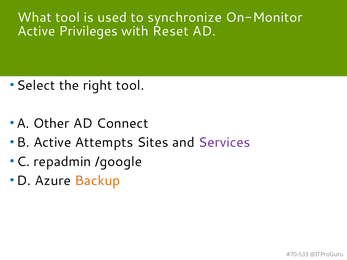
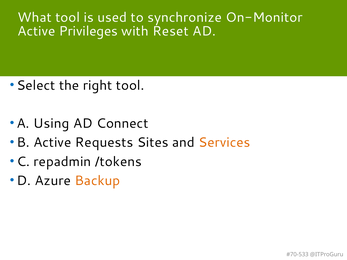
Other: Other -> Using
Attempts: Attempts -> Requests
Services colour: purple -> orange
/google: /google -> /tokens
